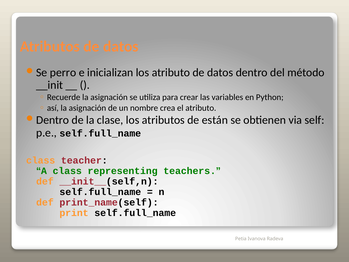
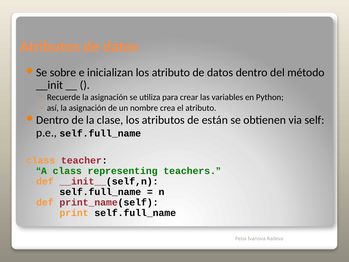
perro: perro -> sobre
